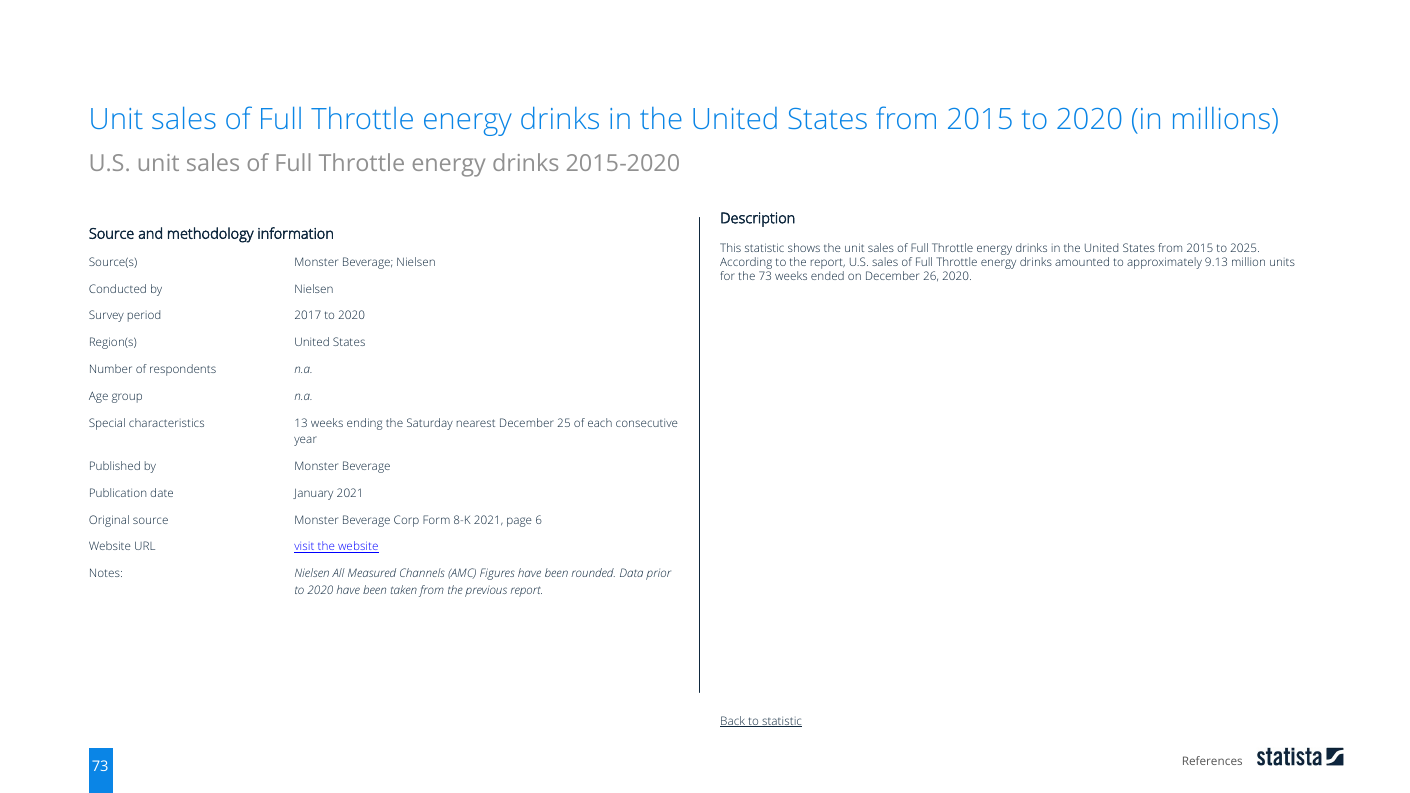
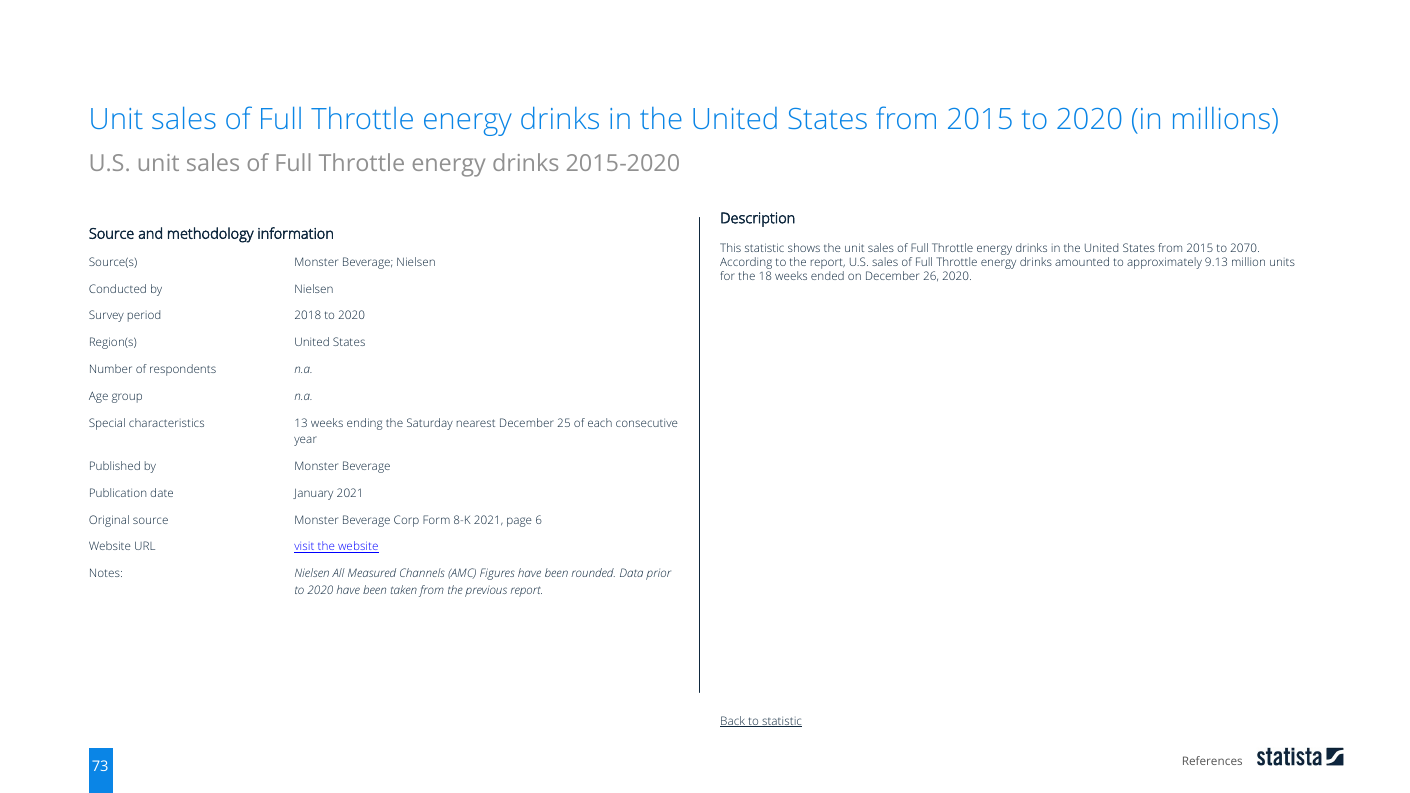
2025: 2025 -> 2070
the 73: 73 -> 18
2017: 2017 -> 2018
